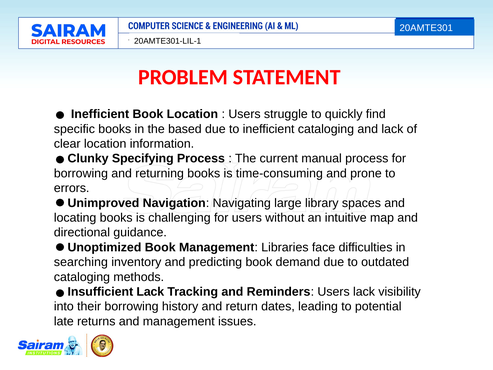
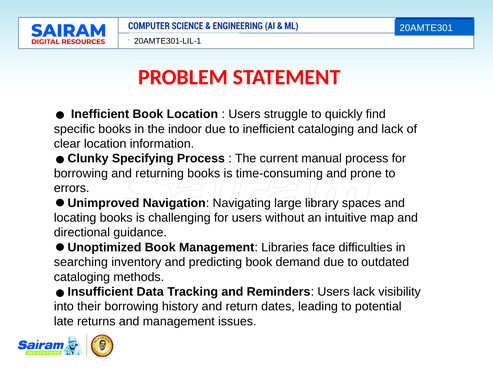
based: based -> indoor
Insufficient Lack: Lack -> Data
